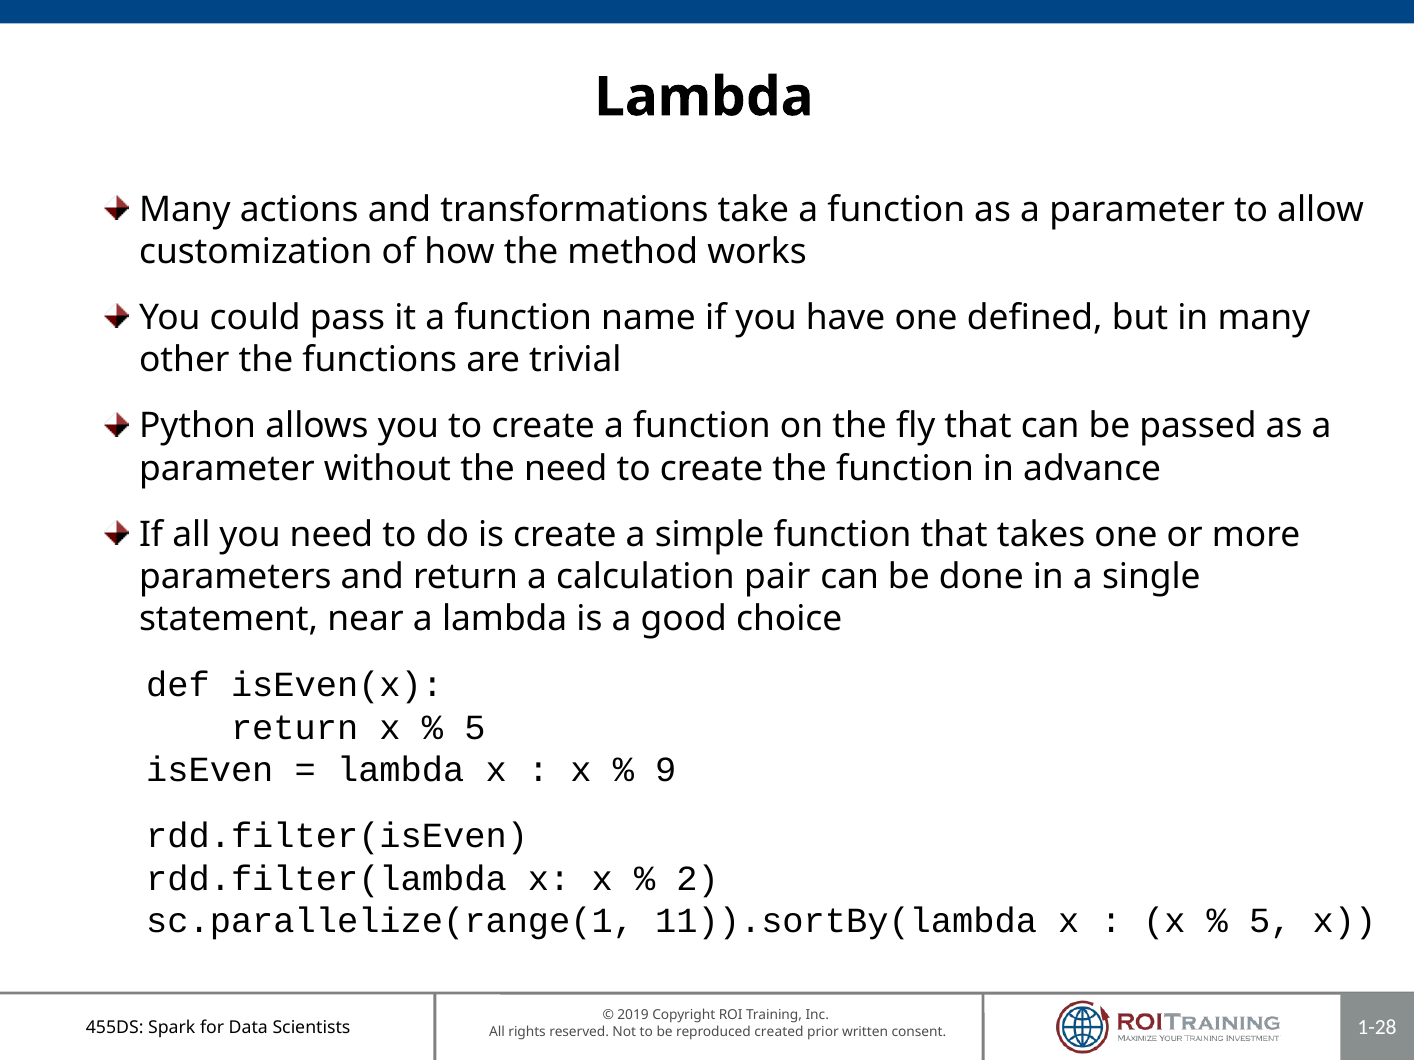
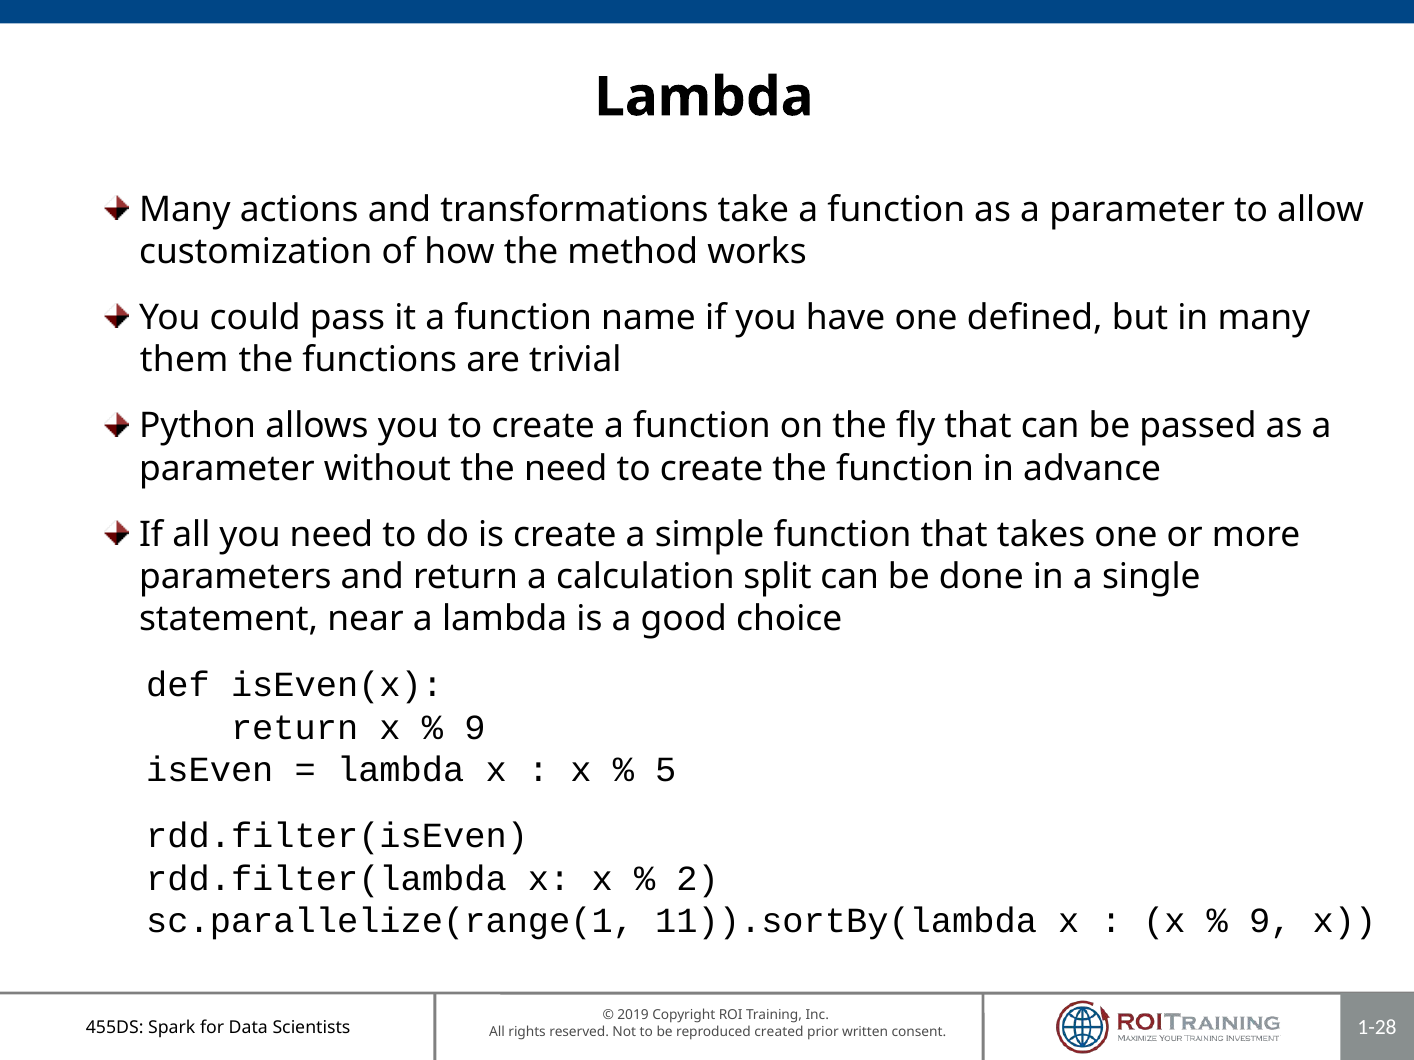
other: other -> them
pair: pair -> split
5 at (475, 728): 5 -> 9
9: 9 -> 5
5 at (1270, 921): 5 -> 9
